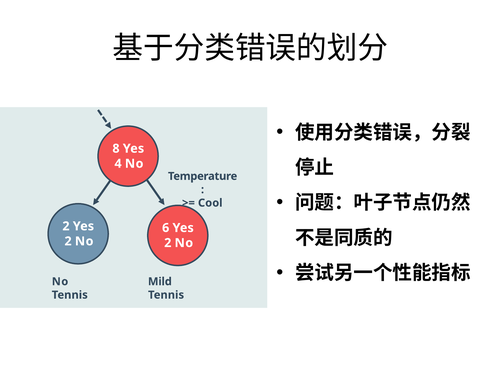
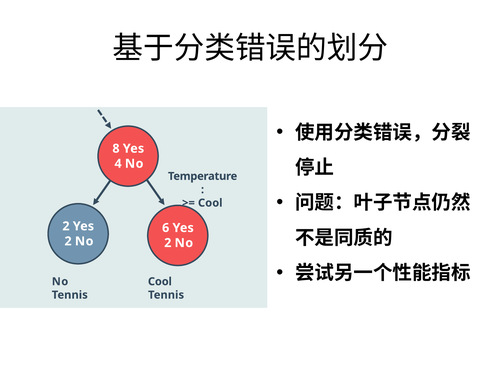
Mild at (160, 281): Mild -> Cool
